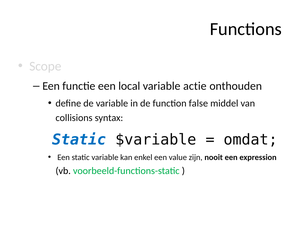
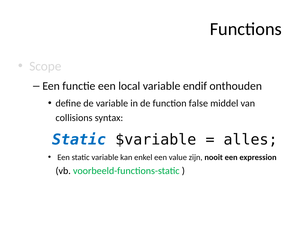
actie: actie -> endif
omdat: omdat -> alles
